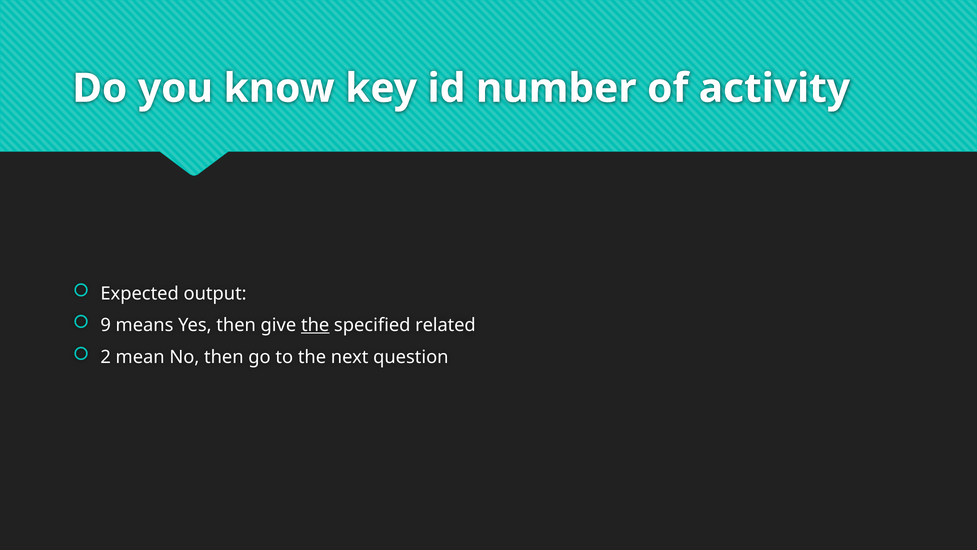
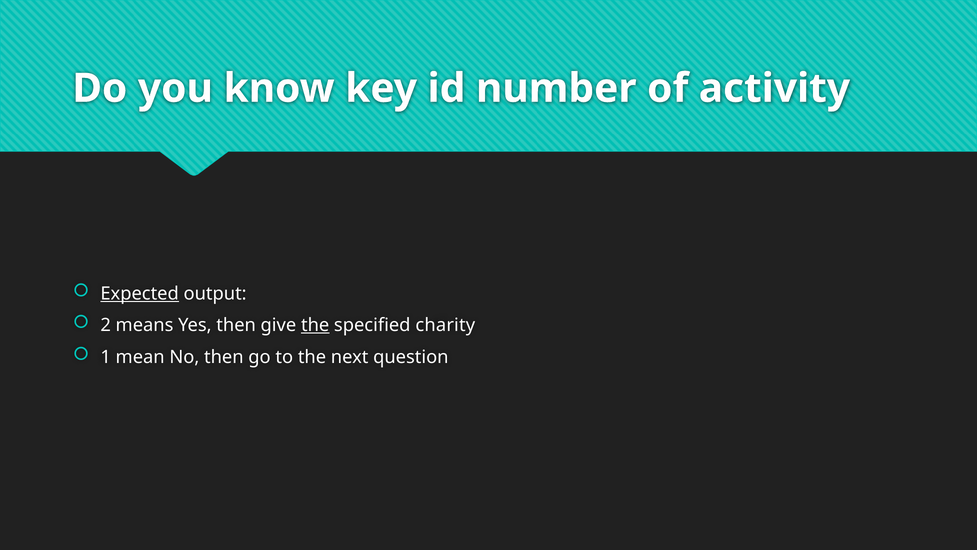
Expected underline: none -> present
9: 9 -> 2
related: related -> charity
2: 2 -> 1
